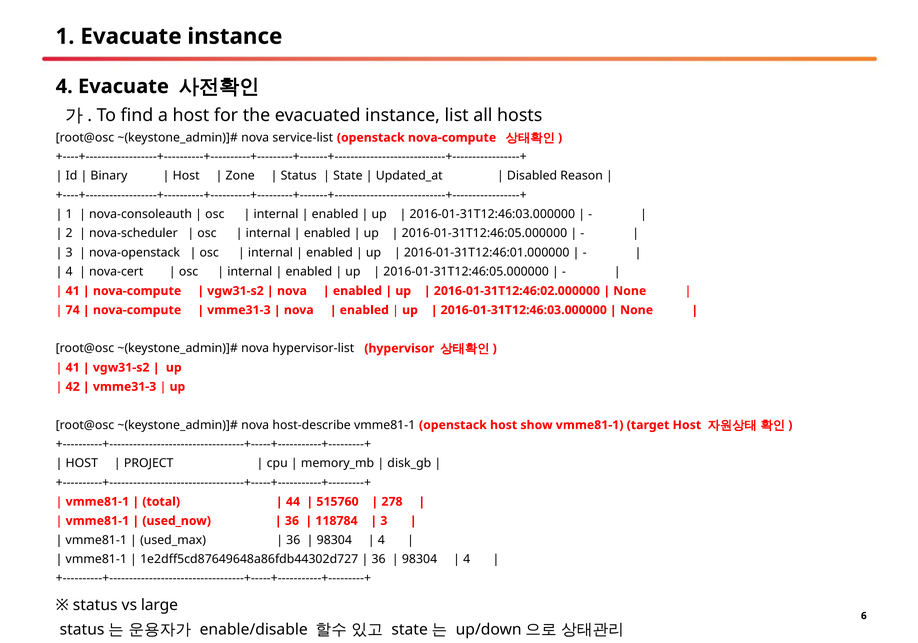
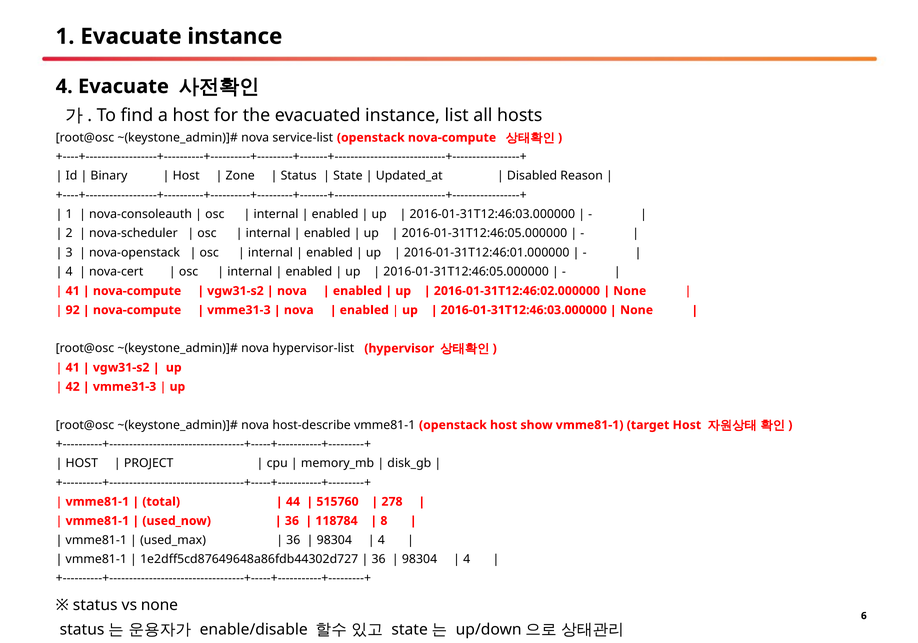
74: 74 -> 92
3 at (384, 521): 3 -> 8
vs large: large -> none
